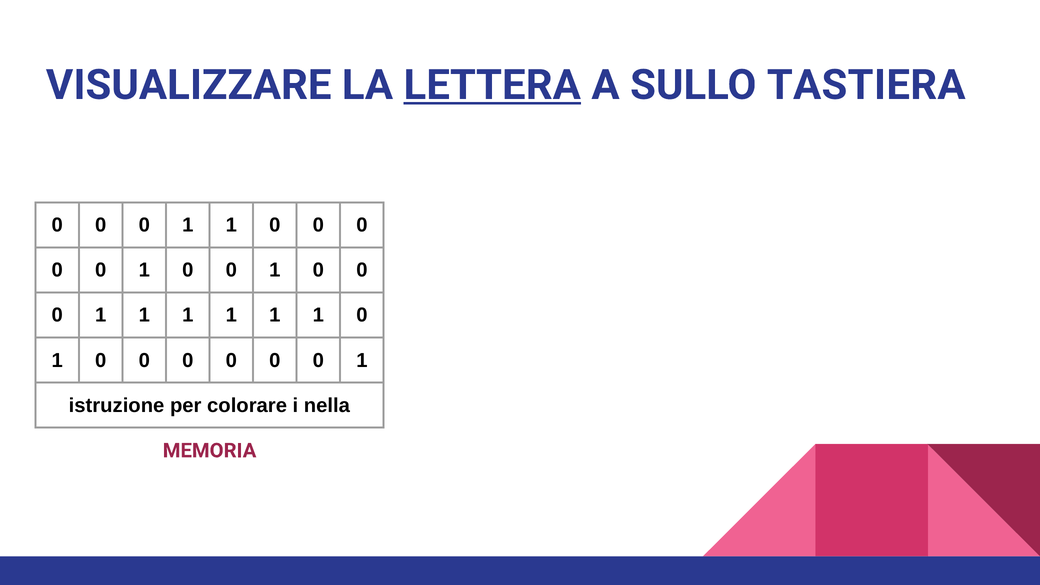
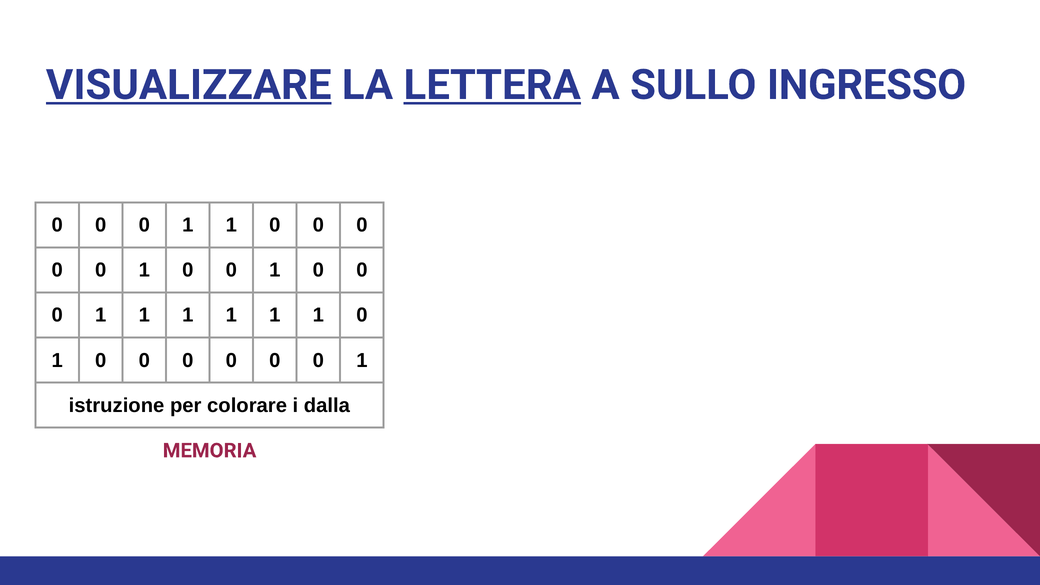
VISUALIZZARE underline: none -> present
TASTIERA: TASTIERA -> INGRESSO
nella: nella -> dalla
